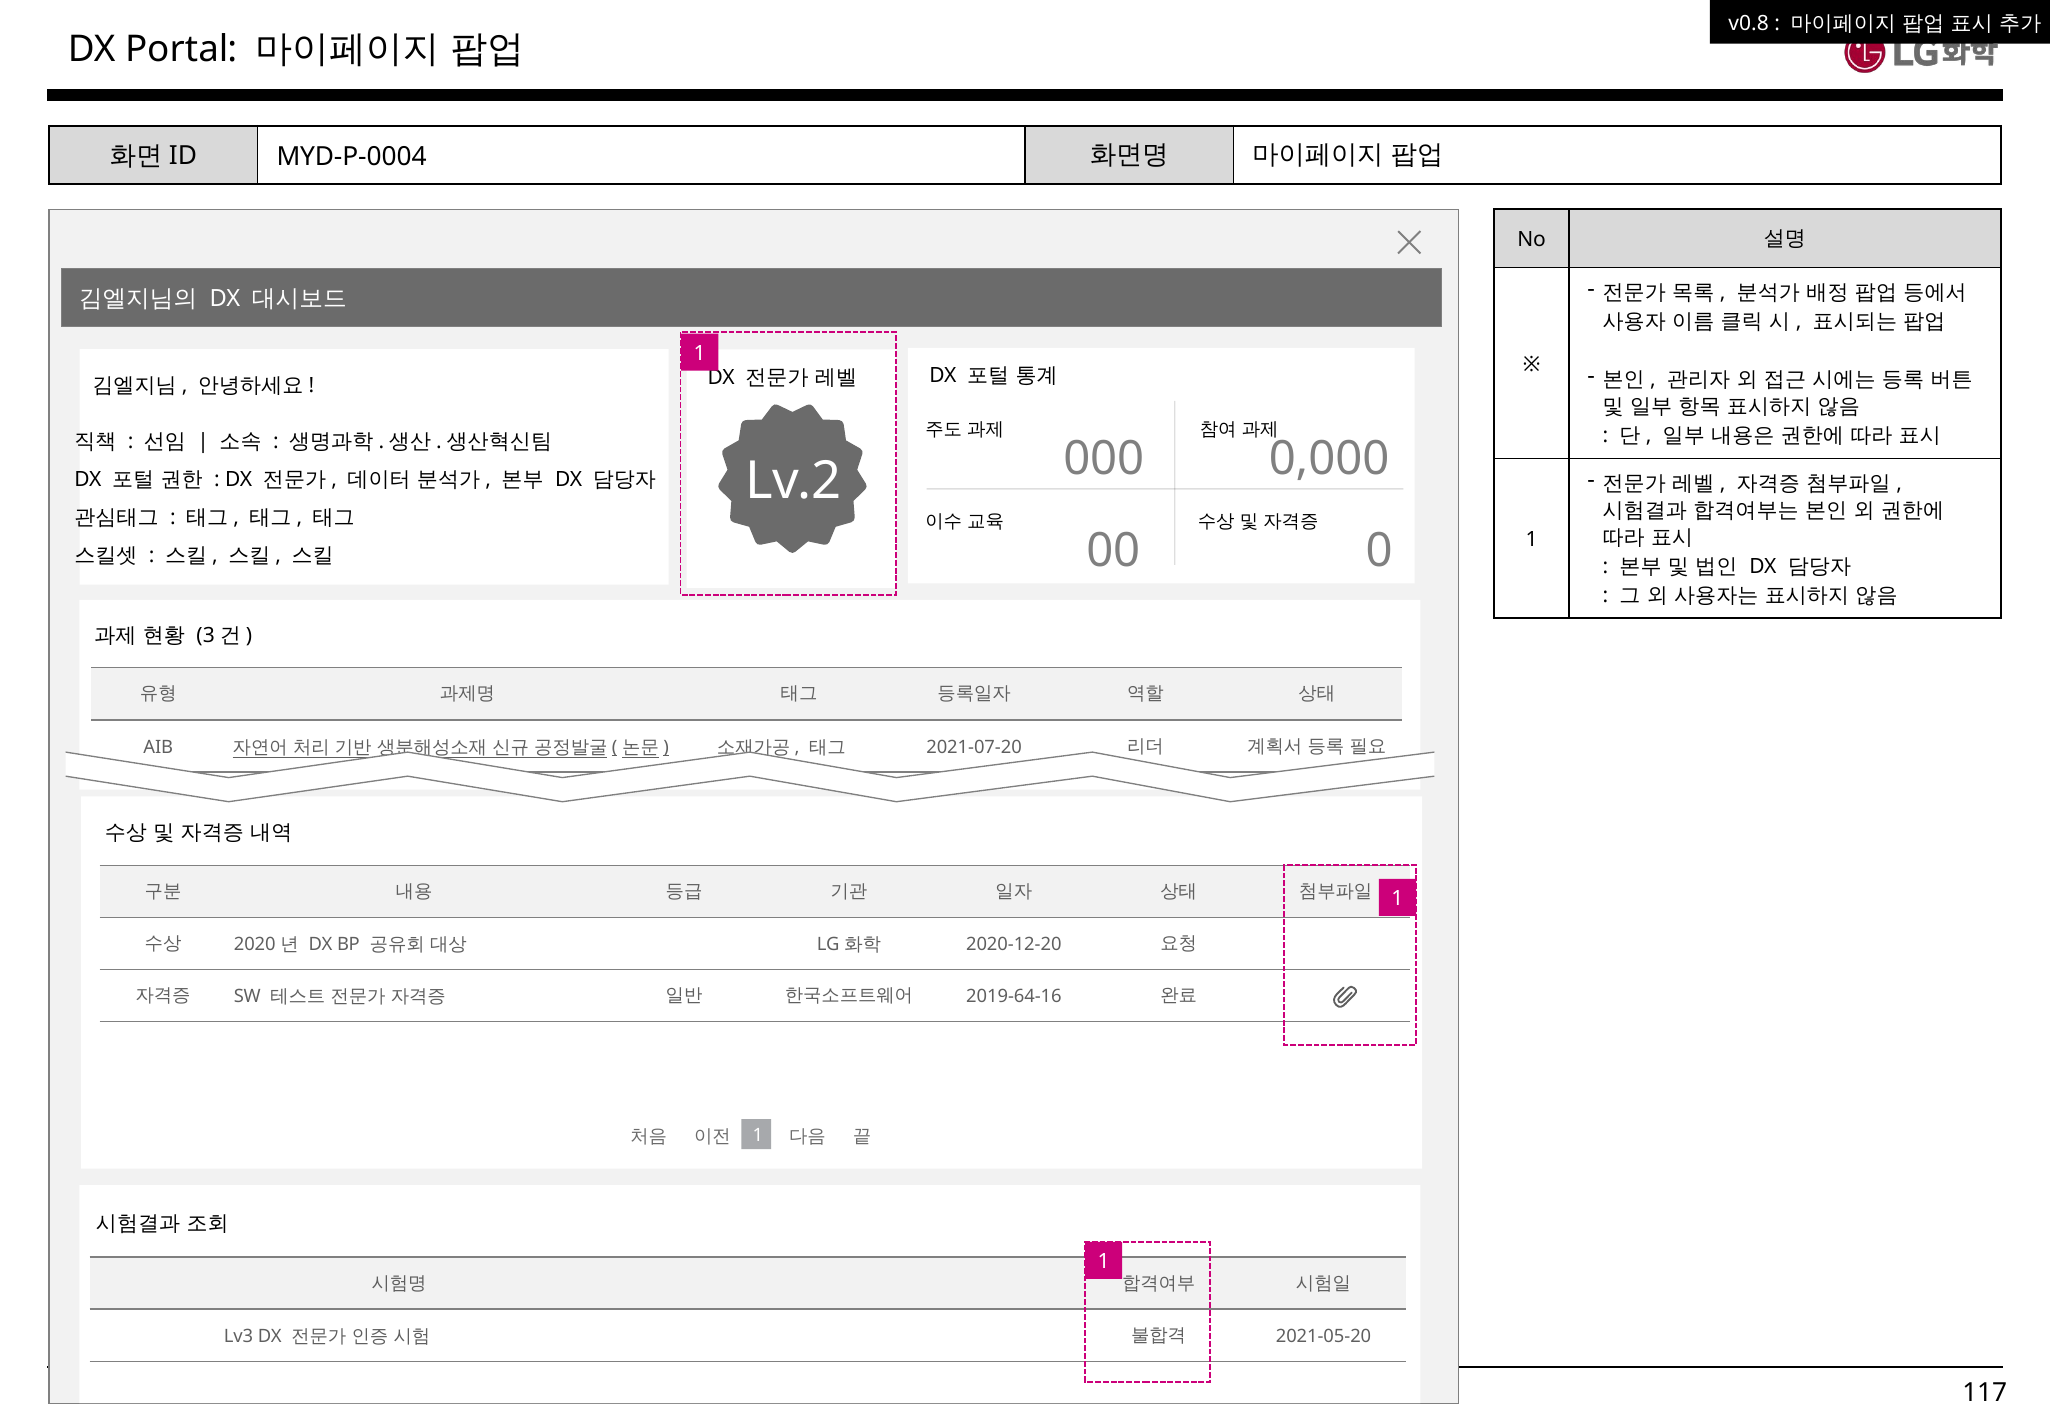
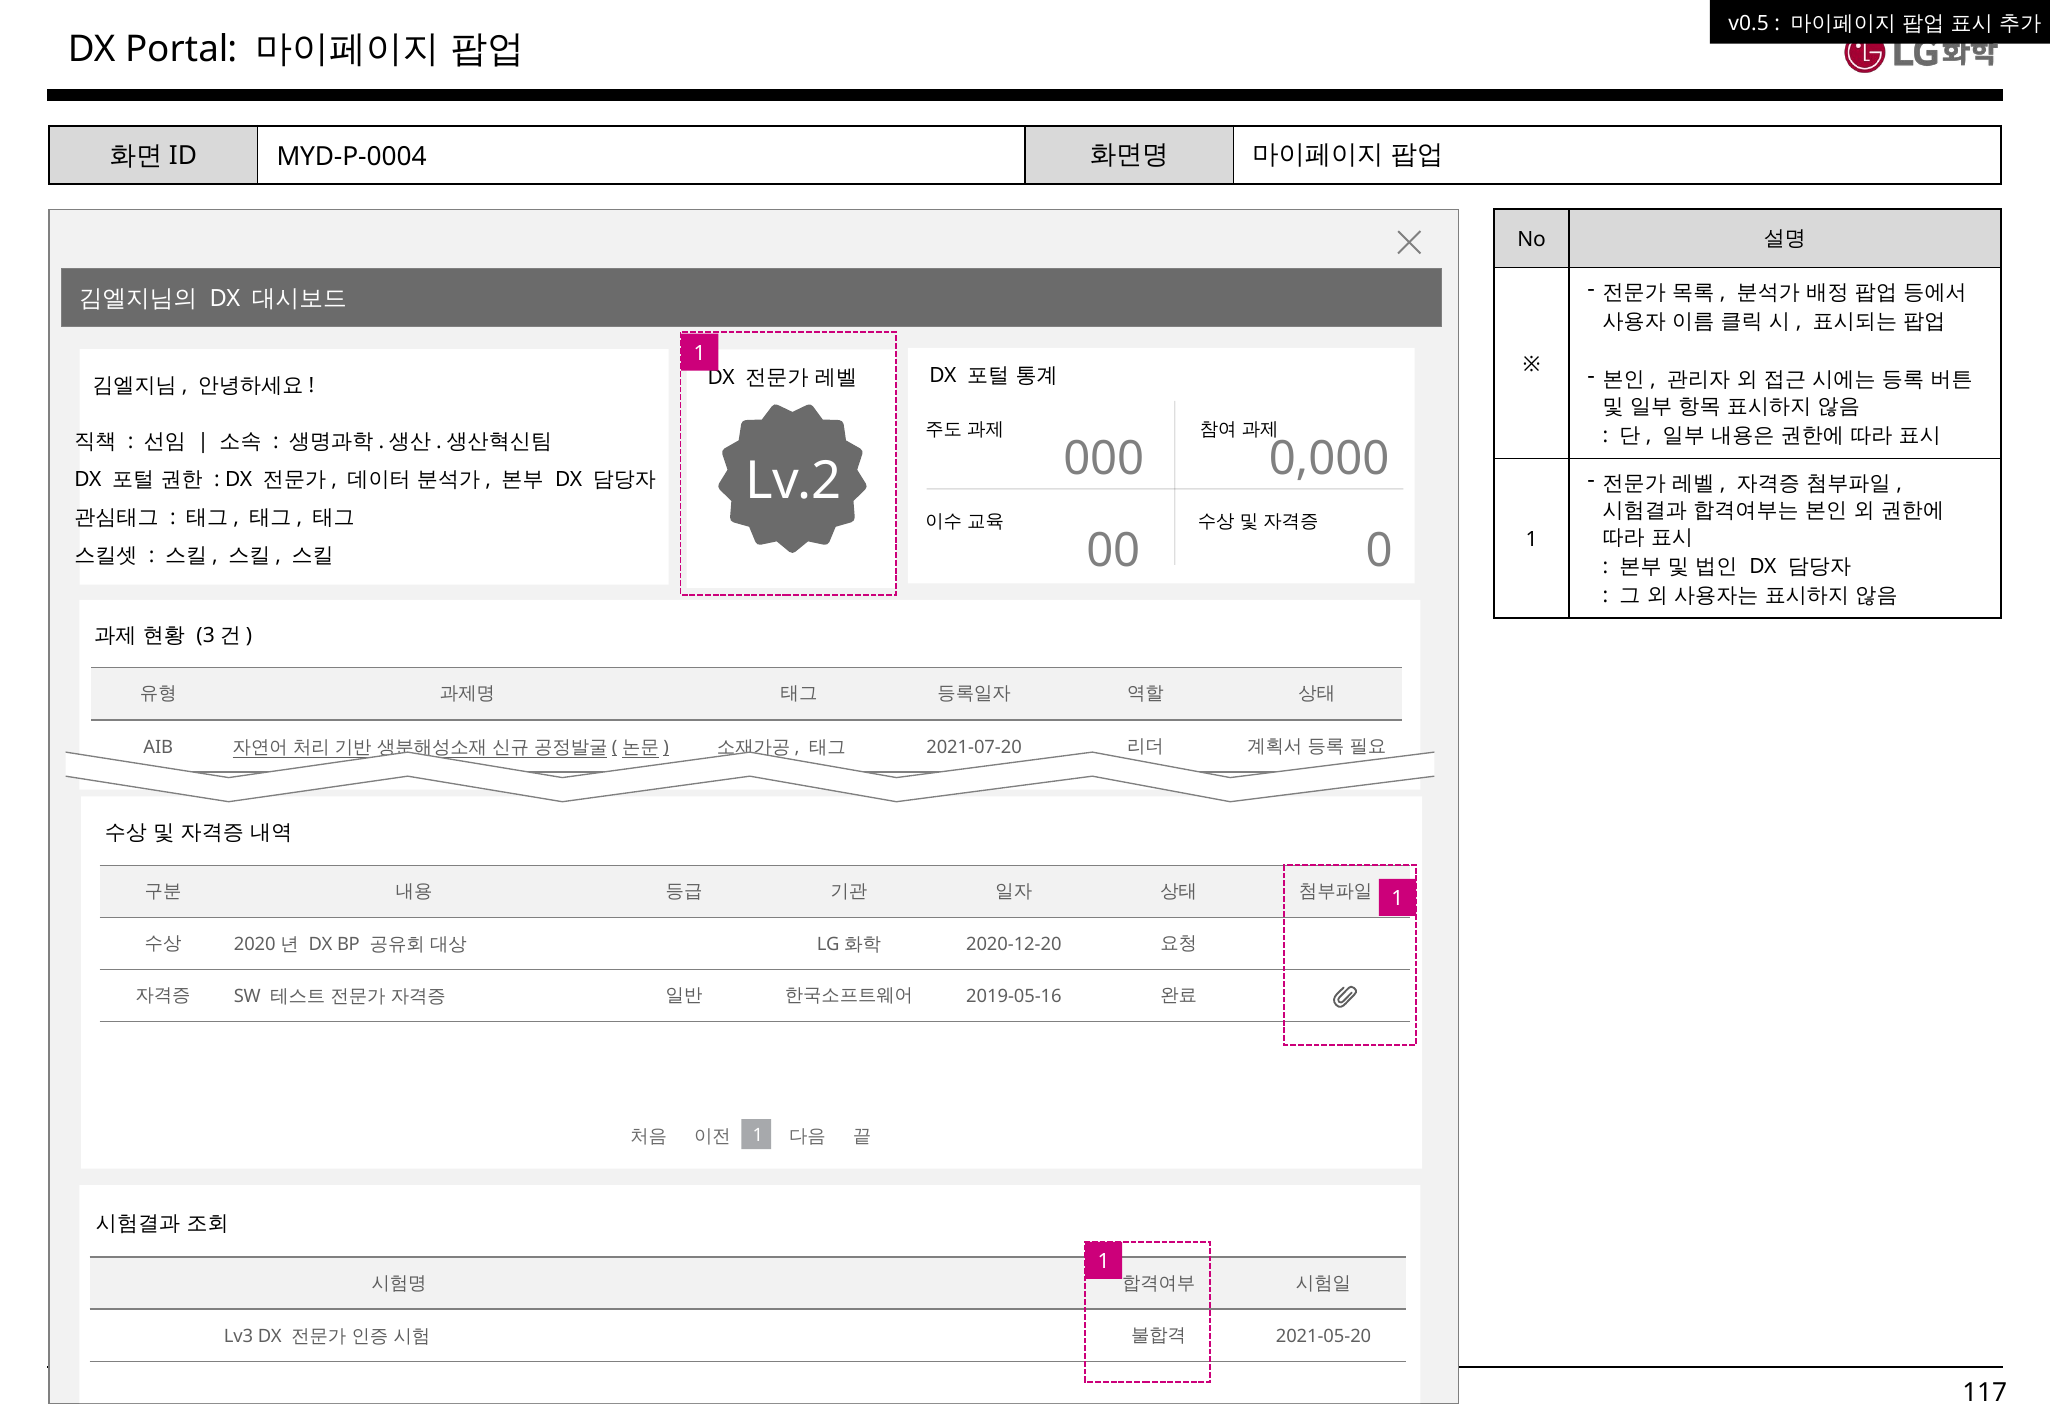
v0.8: v0.8 -> v0.5
2019-64-16: 2019-64-16 -> 2019-05-16
